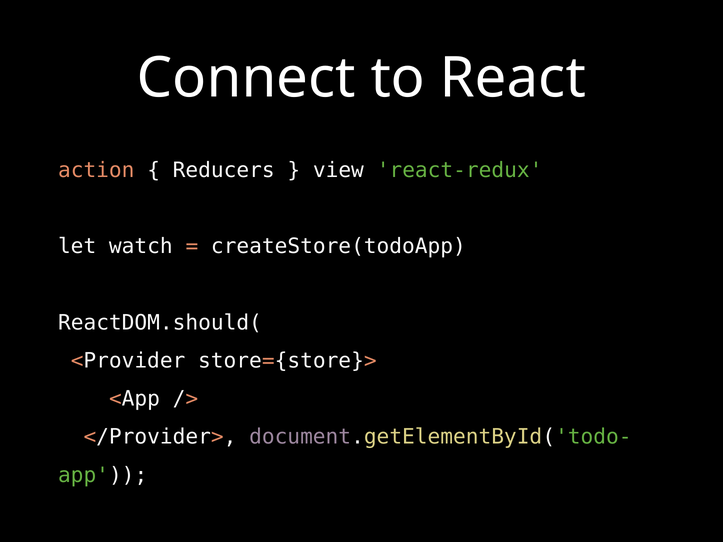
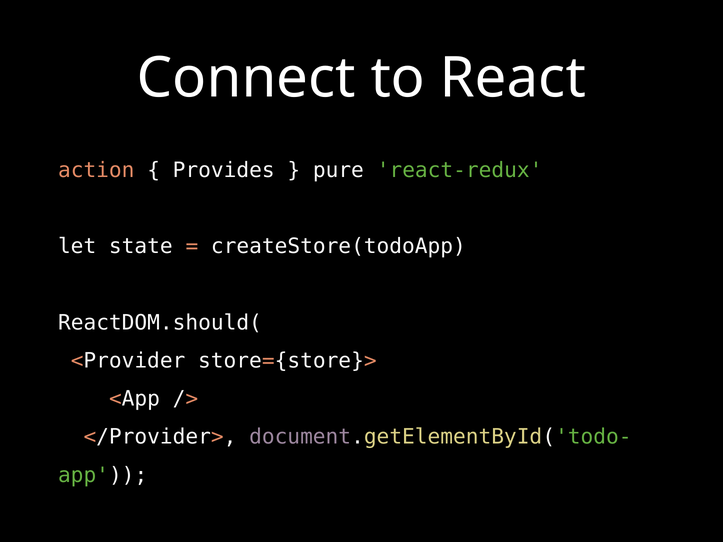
Reducers: Reducers -> Provides
view: view -> pure
watch: watch -> state
